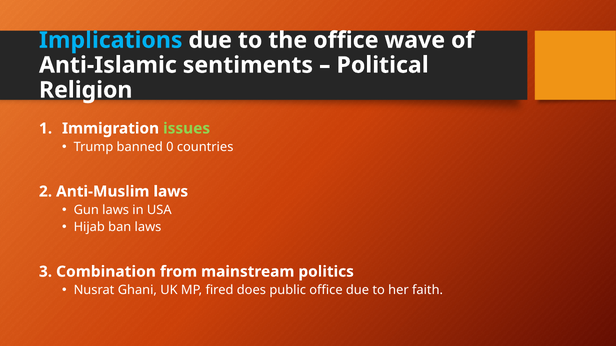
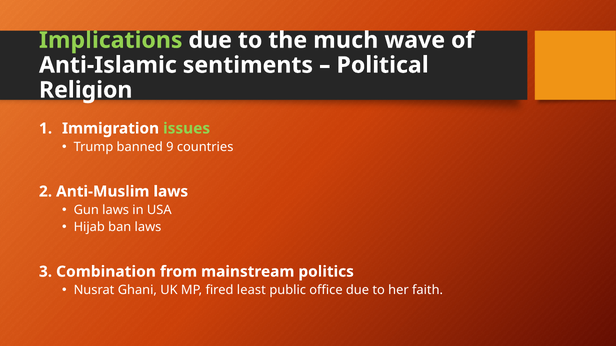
Implications colour: light blue -> light green
the office: office -> much
0: 0 -> 9
does: does -> least
